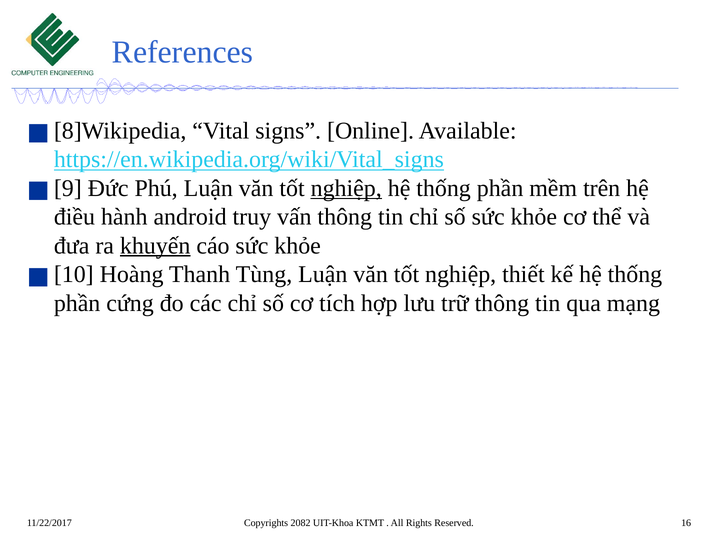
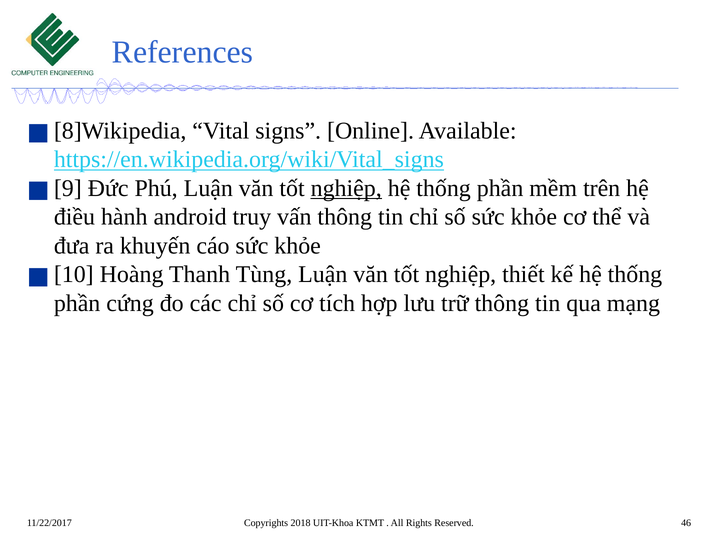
khuyến underline: present -> none
2082: 2082 -> 2018
16: 16 -> 46
